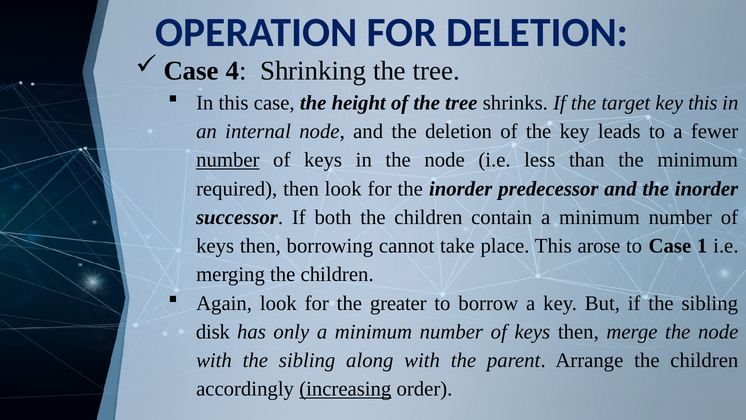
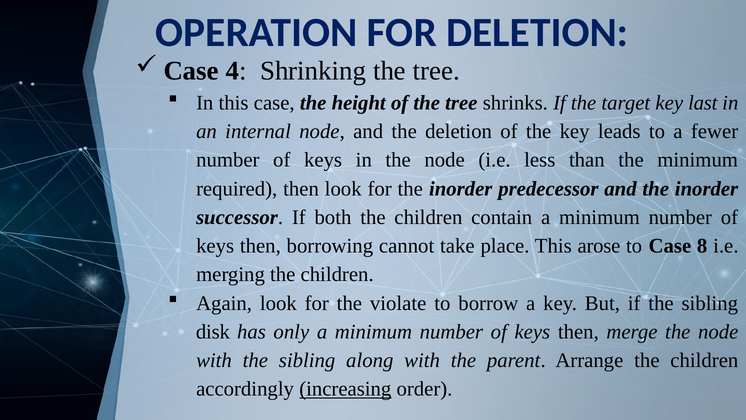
key this: this -> last
number at (228, 160) underline: present -> none
1: 1 -> 8
greater: greater -> violate
